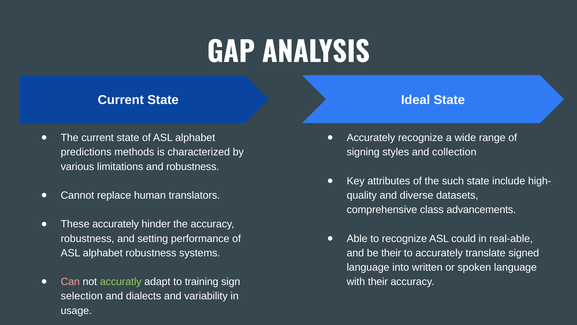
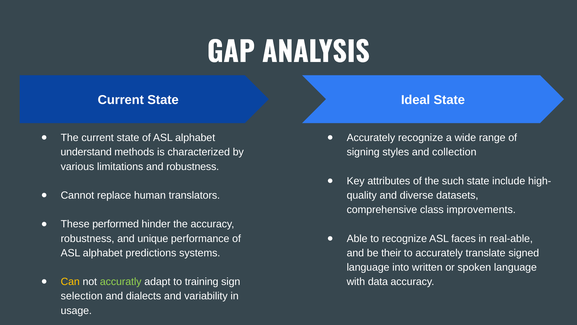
predictions: predictions -> understand
advancements: advancements -> improvements
These accurately: accurately -> performed
could: could -> faces
setting: setting -> unique
alphabet robustness: robustness -> predictions
Can colour: pink -> yellow
with their: their -> data
